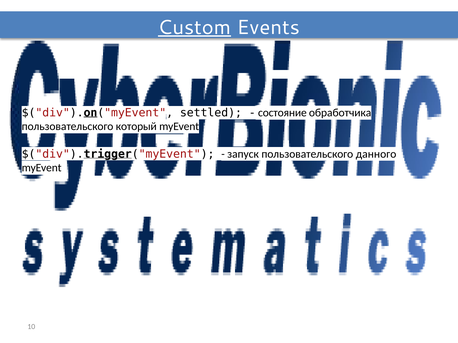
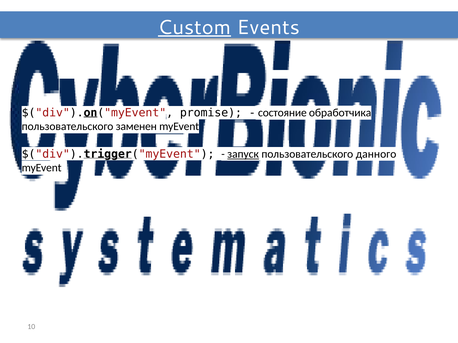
settled: settled -> promise
который: который -> заменен
запуск underline: none -> present
